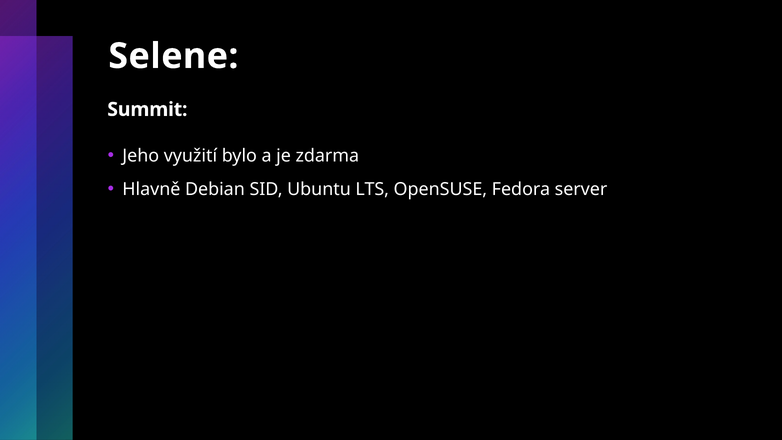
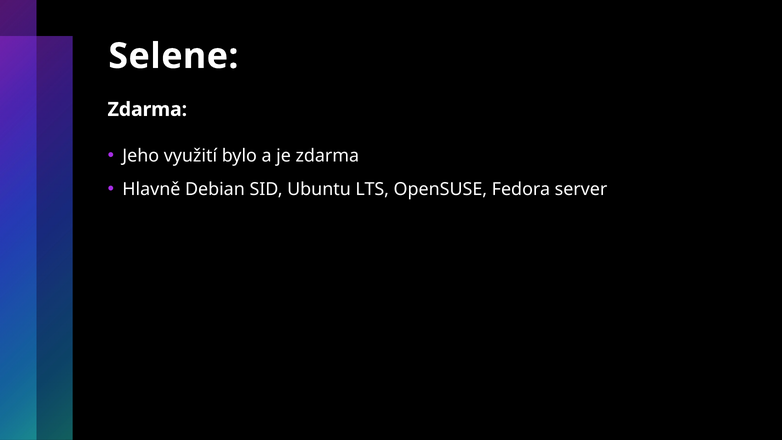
Summit at (147, 109): Summit -> Zdarma
